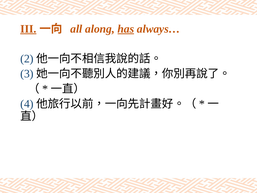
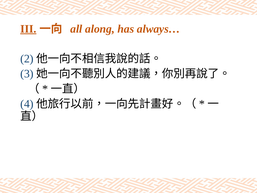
has underline: present -> none
